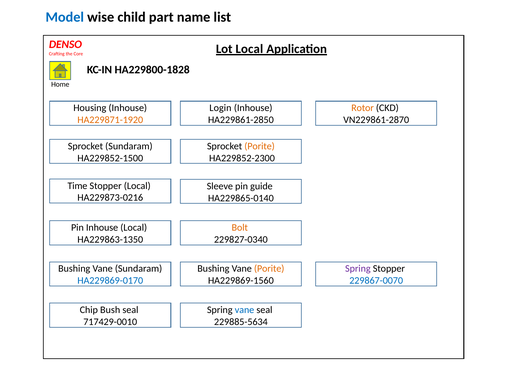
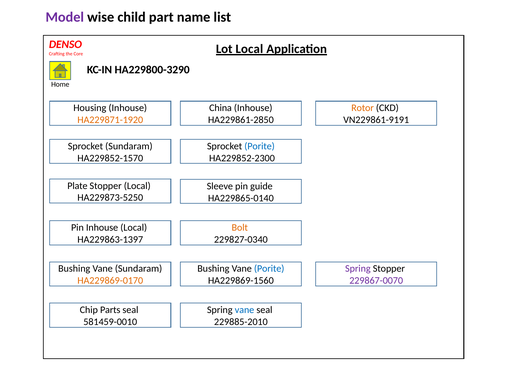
Model colour: blue -> purple
HA229800-1828: HA229800-1828 -> HA229800-3290
Login: Login -> China
VN229861-2870: VN229861-2870 -> VN229861-9191
Porite at (260, 146) colour: orange -> blue
HA229852-1500: HA229852-1500 -> HA229852-1570
Time: Time -> Plate
HA229873-0216: HA229873-0216 -> HA229873-5250
HA229863-1350: HA229863-1350 -> HA229863-1397
Porite at (269, 269) colour: orange -> blue
HA229869-0170 colour: blue -> orange
229867-0070 colour: blue -> purple
Bush: Bush -> Parts
717429-0010: 717429-0010 -> 581459-0010
229885-5634: 229885-5634 -> 229885-2010
